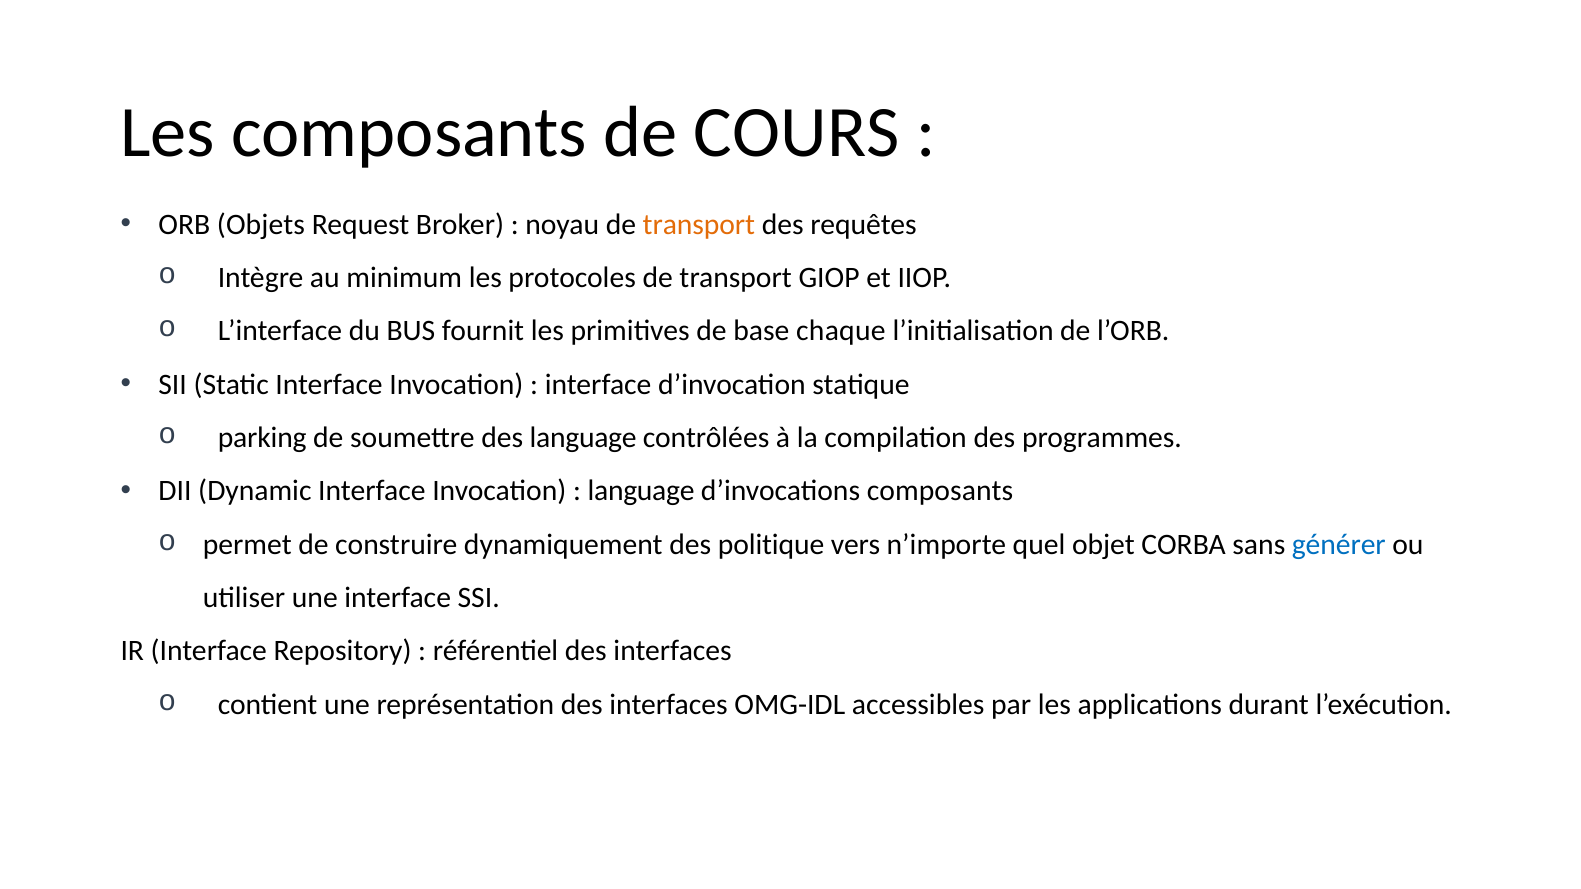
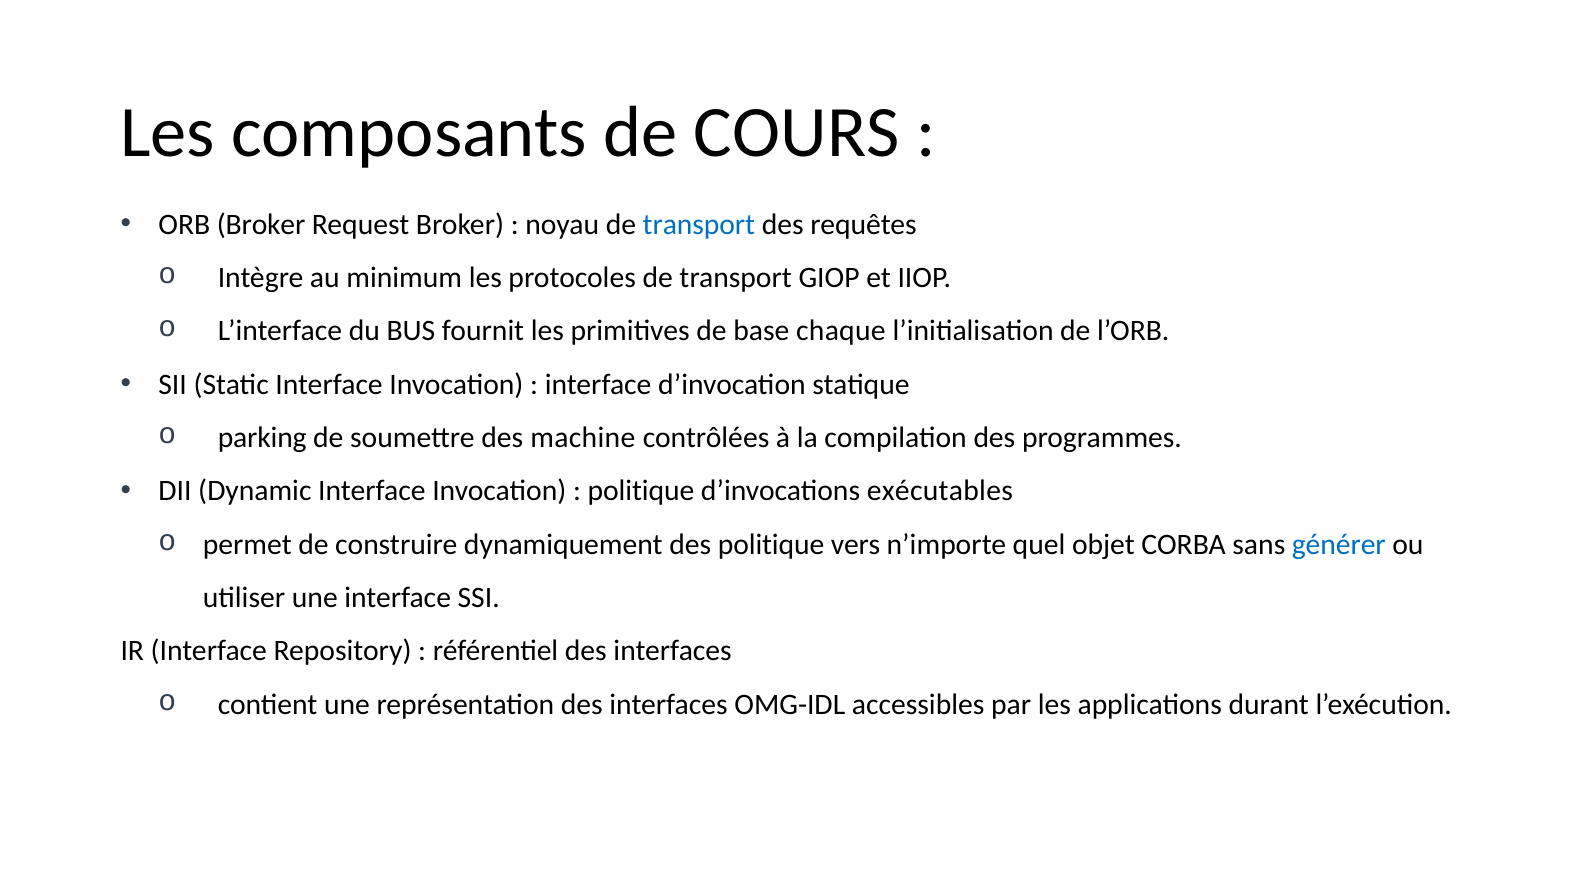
ORB Objets: Objets -> Broker
transport at (699, 224) colour: orange -> blue
des language: language -> machine
language at (641, 491): language -> politique
d’invocations composants: composants -> exécutables
